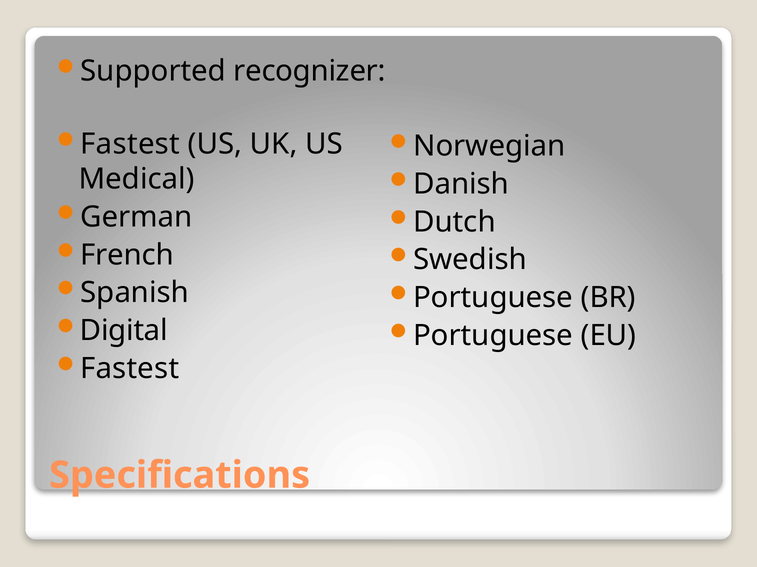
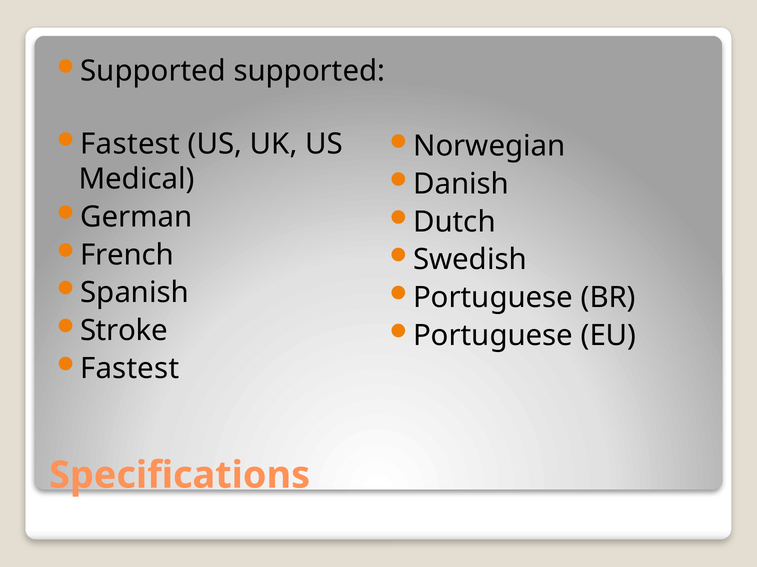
Supported recognizer: recognizer -> supported
Digital: Digital -> Stroke
